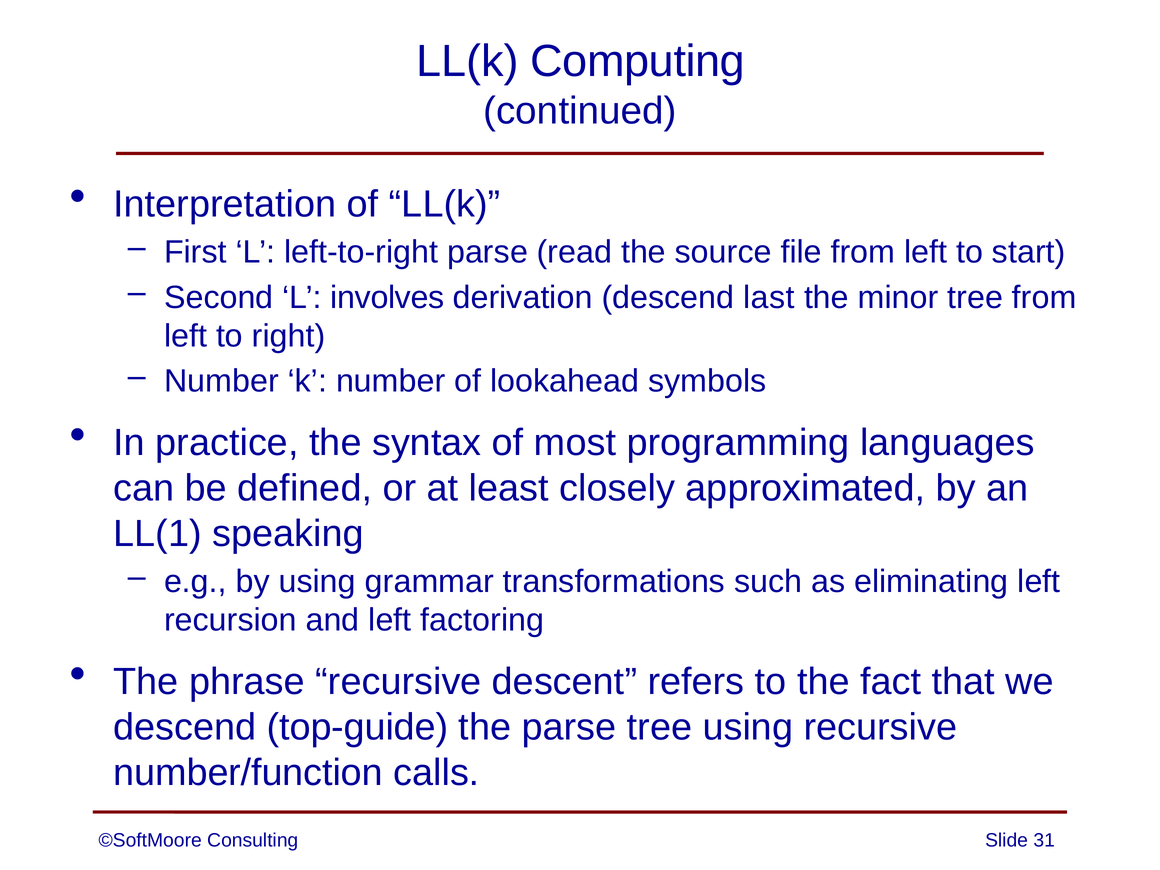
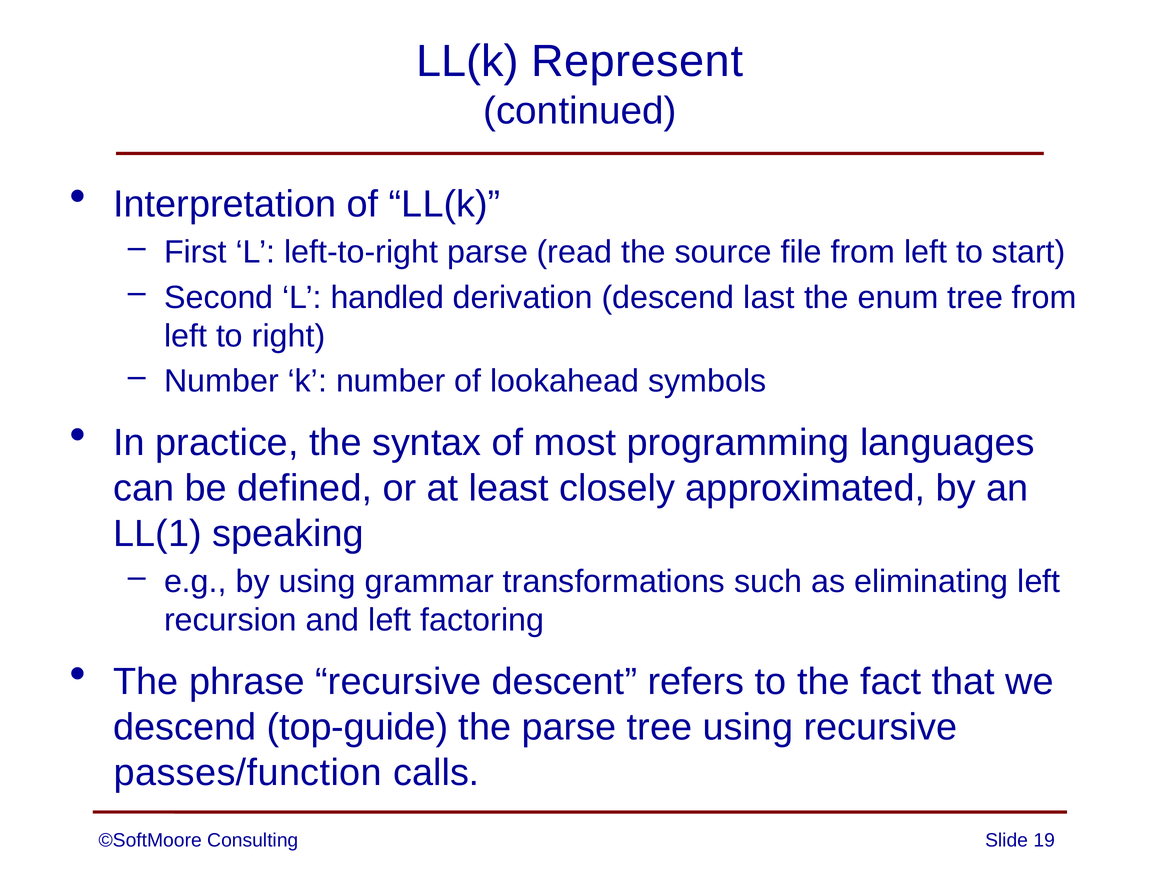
Computing: Computing -> Represent
involves: involves -> handled
minor: minor -> enum
number/function: number/function -> passes/function
31: 31 -> 19
